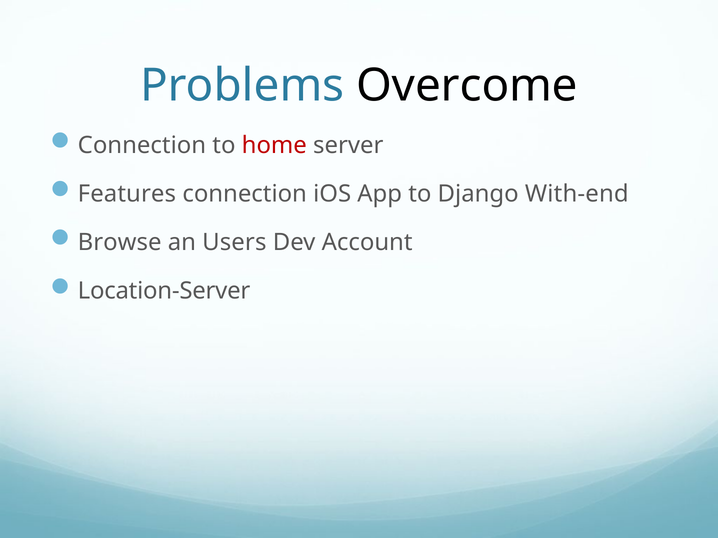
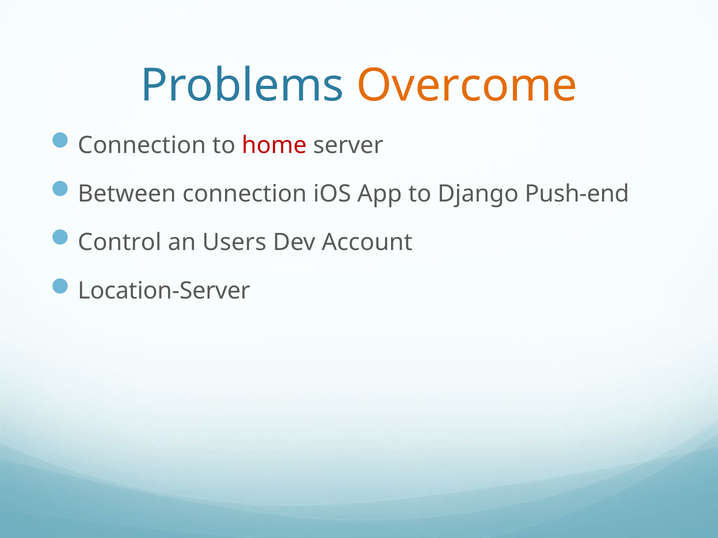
Overcome colour: black -> orange
Features: Features -> Between
With-end: With-end -> Push-end
Browse: Browse -> Control
